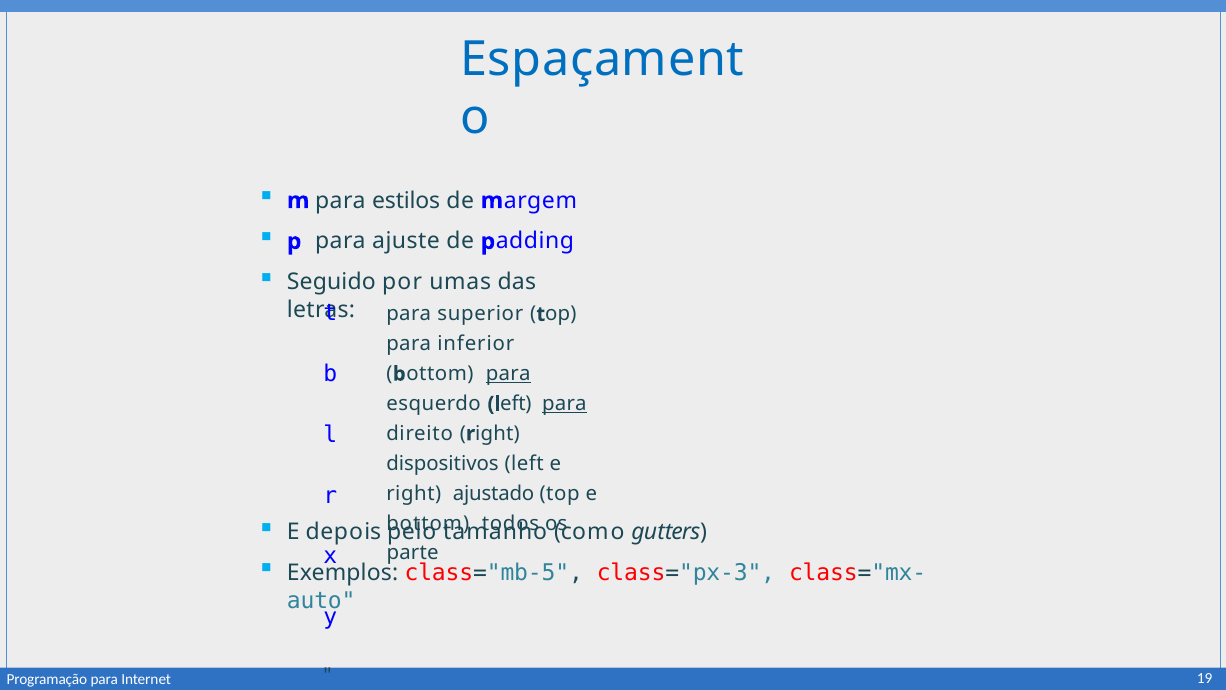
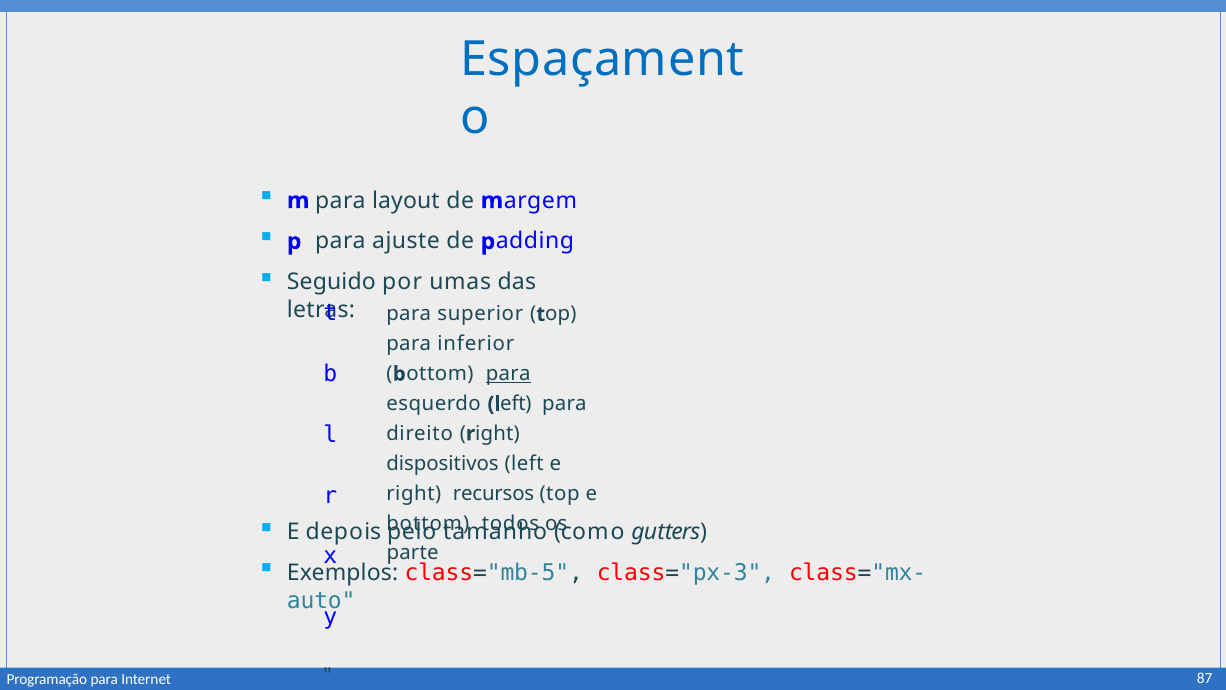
estilos: estilos -> layout
para at (564, 404) underline: present -> none
ajustado: ajustado -> recursos
19: 19 -> 87
